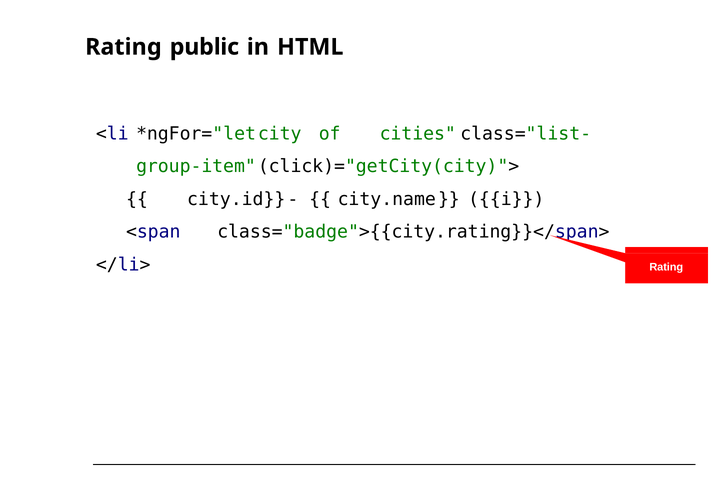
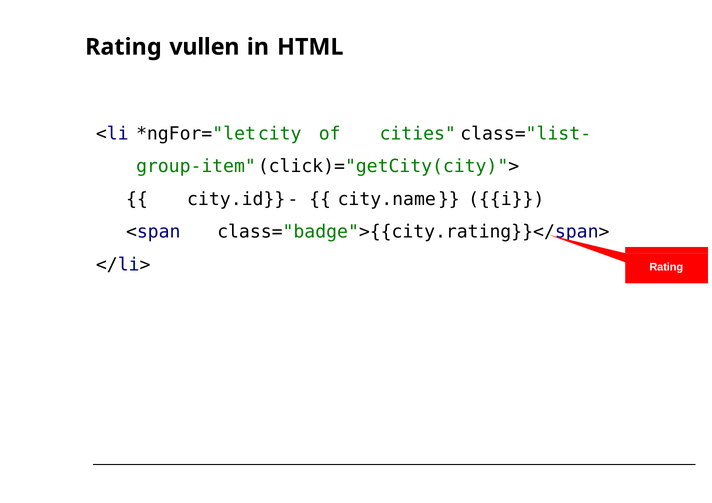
public: public -> vullen
